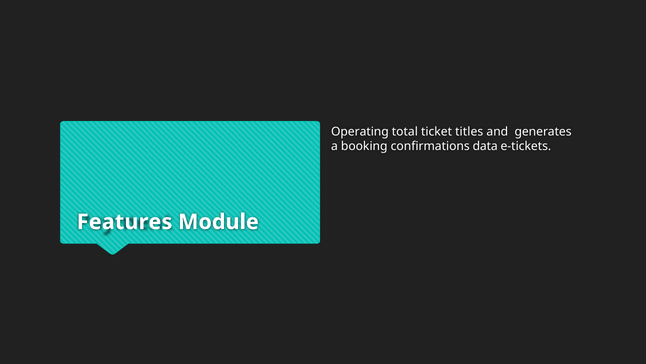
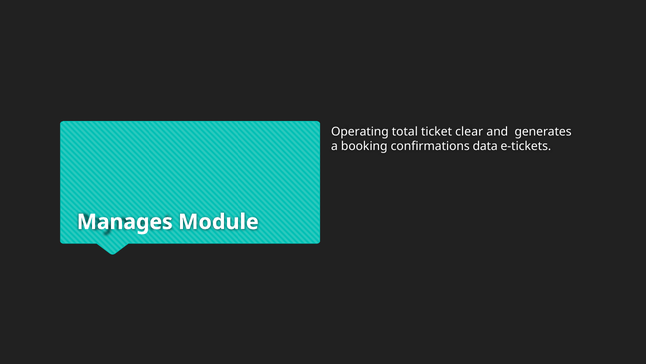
titles: titles -> clear
Features: Features -> Manages
